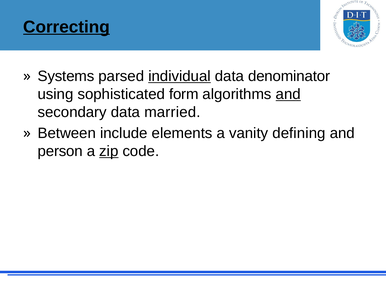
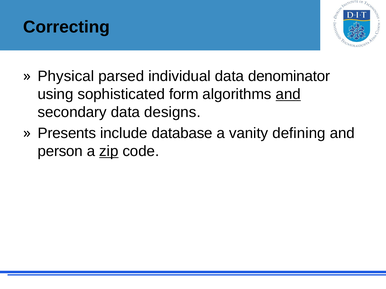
Correcting underline: present -> none
Systems: Systems -> Physical
individual underline: present -> none
married: married -> designs
Between: Between -> Presents
elements: elements -> database
